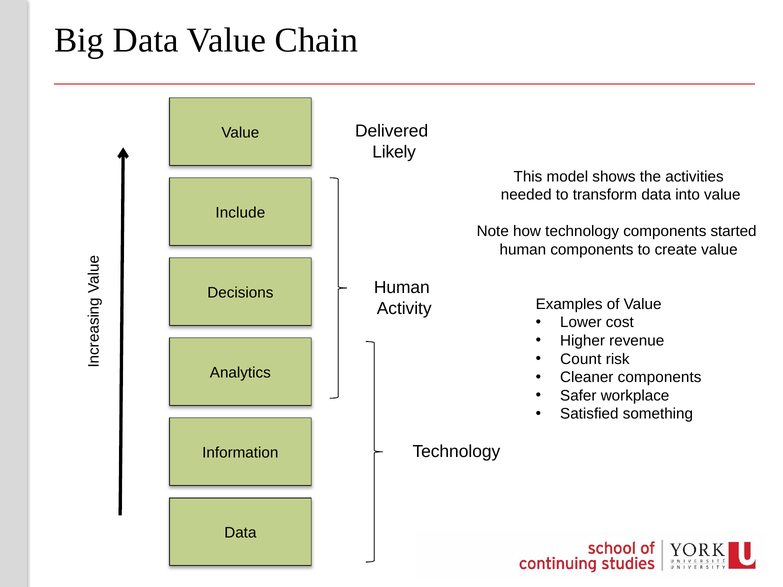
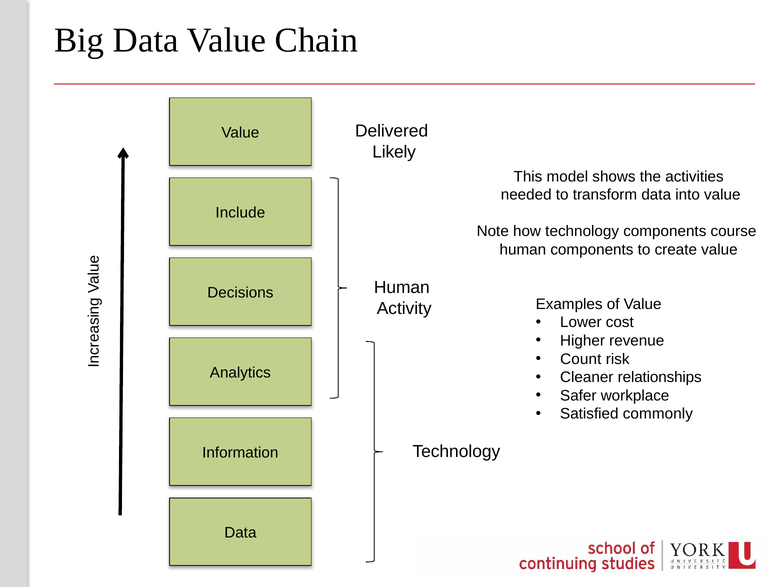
started: started -> course
Cleaner components: components -> relationships
something: something -> commonly
